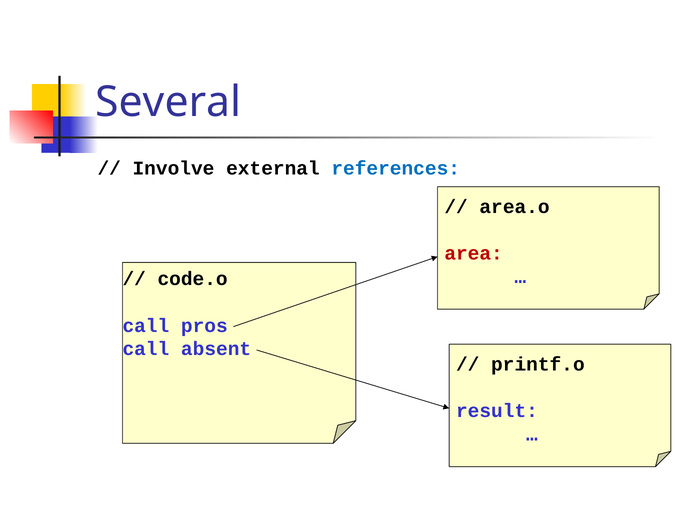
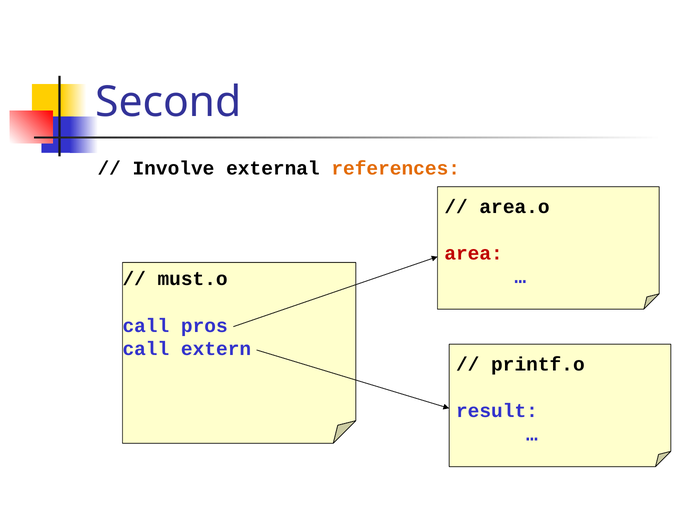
Several: Several -> Second
references colour: blue -> orange
code.o: code.o -> must.o
absent: absent -> extern
